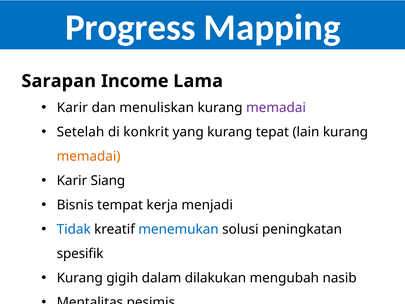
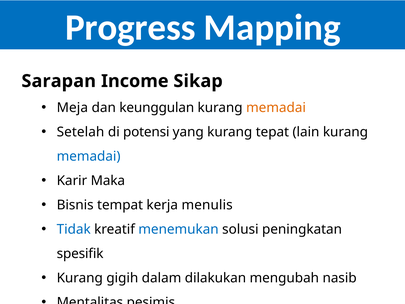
Lama: Lama -> Sikap
Karir at (72, 108): Karir -> Meja
menuliskan: menuliskan -> keunggulan
memadai at (276, 108) colour: purple -> orange
konkrit: konkrit -> potensi
memadai at (89, 156) colour: orange -> blue
Siang: Siang -> Maka
menjadi: menjadi -> menulis
